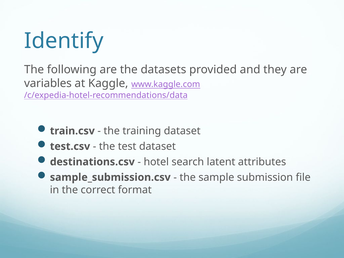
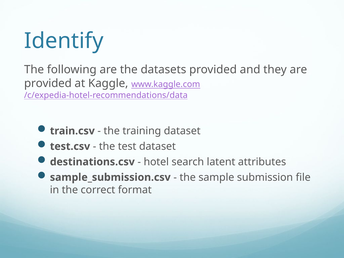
variables at (48, 83): variables -> provided
